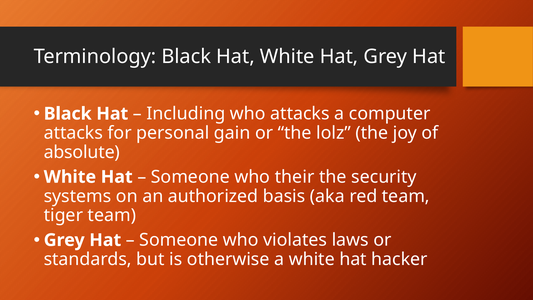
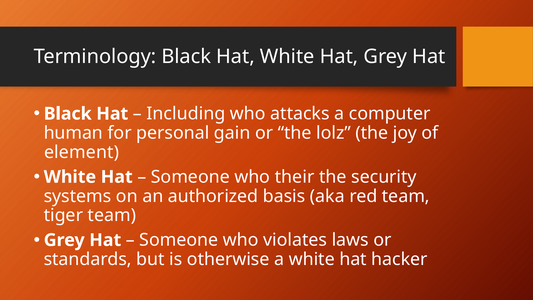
attacks at (73, 133): attacks -> human
absolute: absolute -> element
